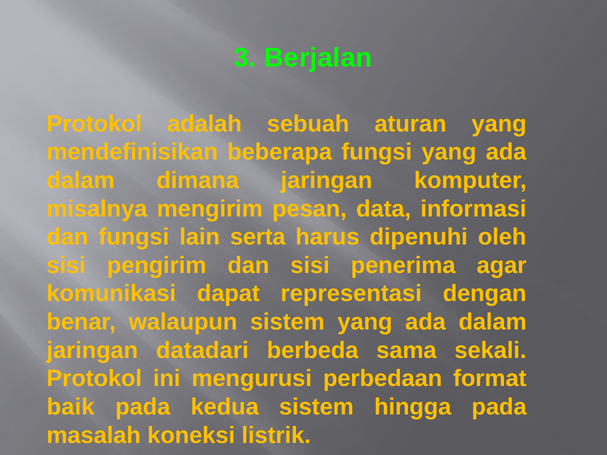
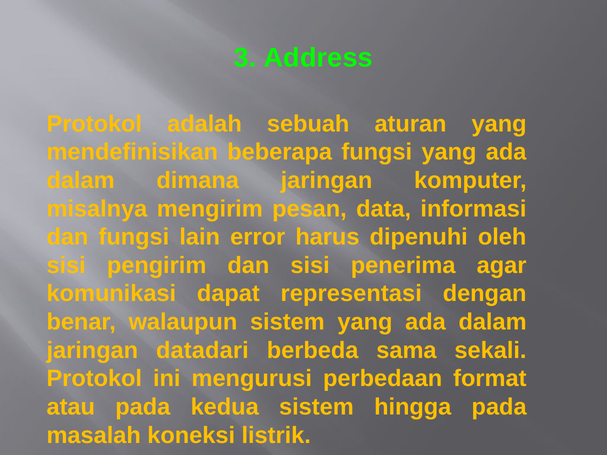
Berjalan: Berjalan -> Address
serta: serta -> error
baik: baik -> atau
